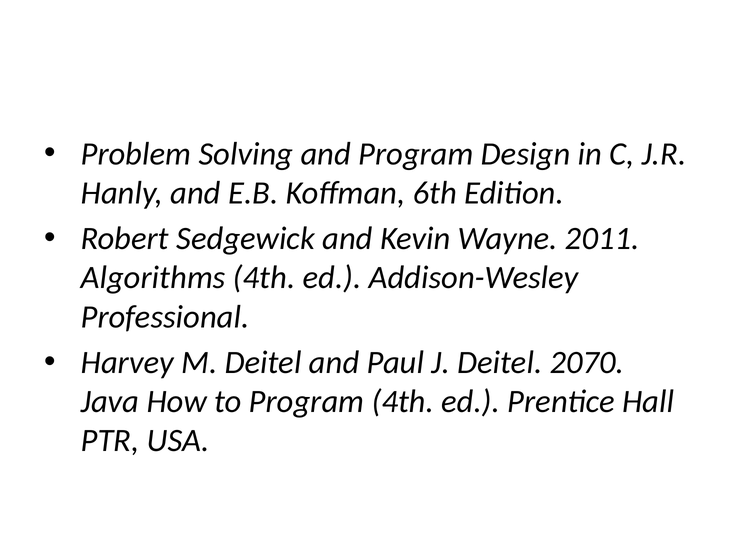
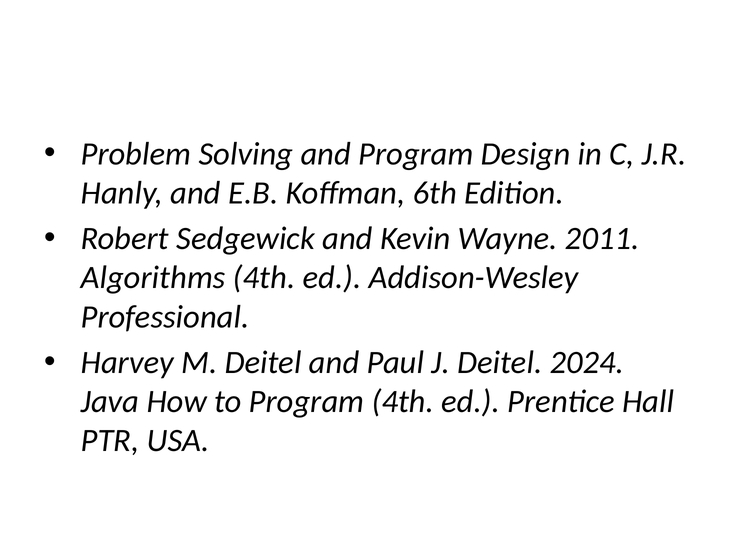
2070: 2070 -> 2024
